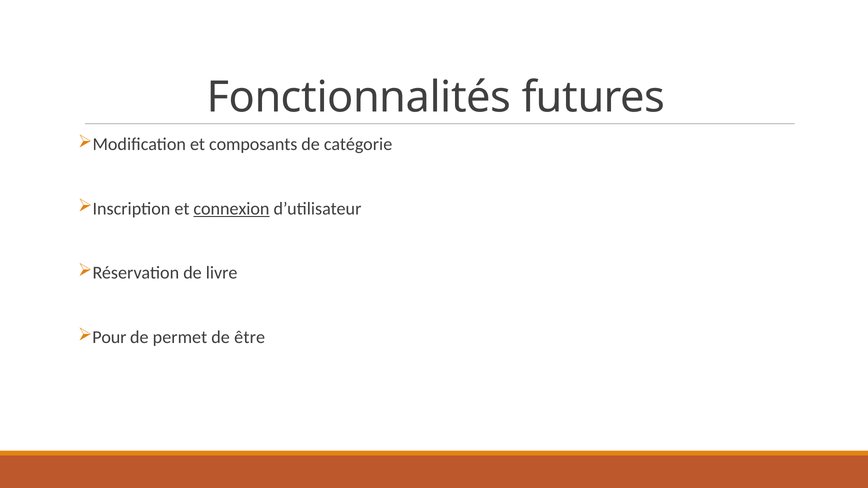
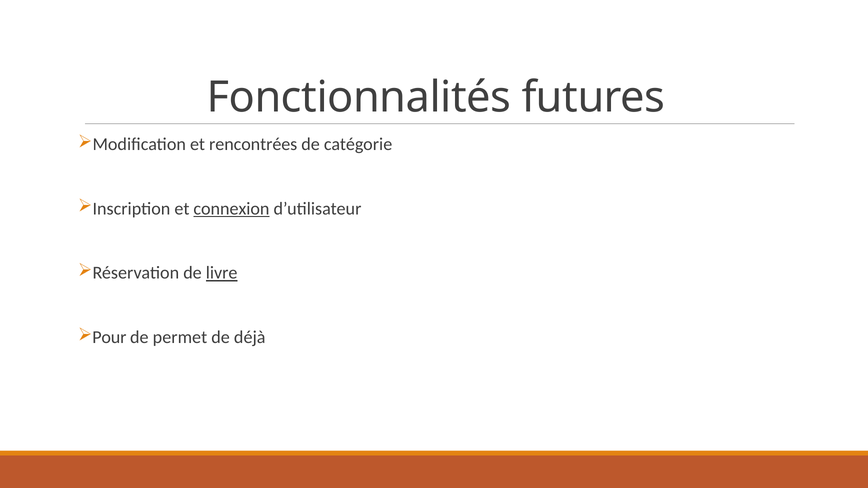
composants: composants -> rencontrées
livre underline: none -> present
être: être -> déjà
